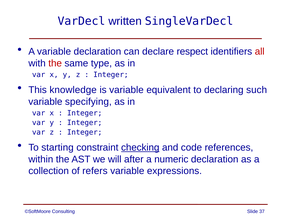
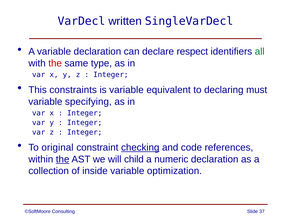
all colour: red -> green
knowledge: knowledge -> constraints
such: such -> must
starting: starting -> original
the at (63, 159) underline: none -> present
after: after -> child
refers: refers -> inside
expressions: expressions -> optimization
